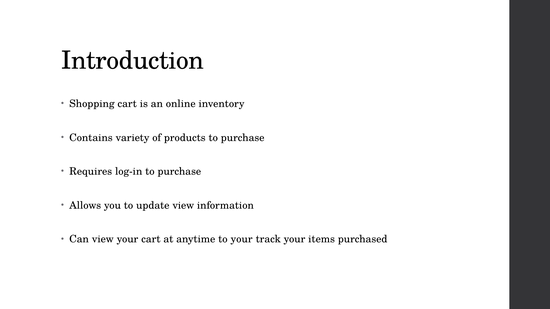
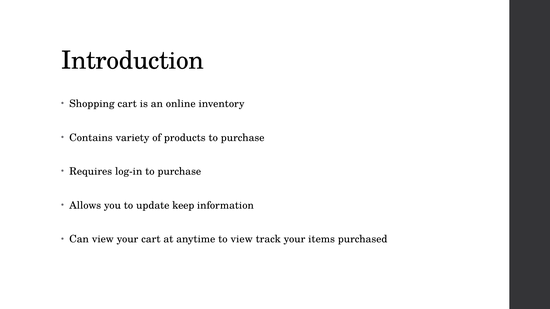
update view: view -> keep
to your: your -> view
